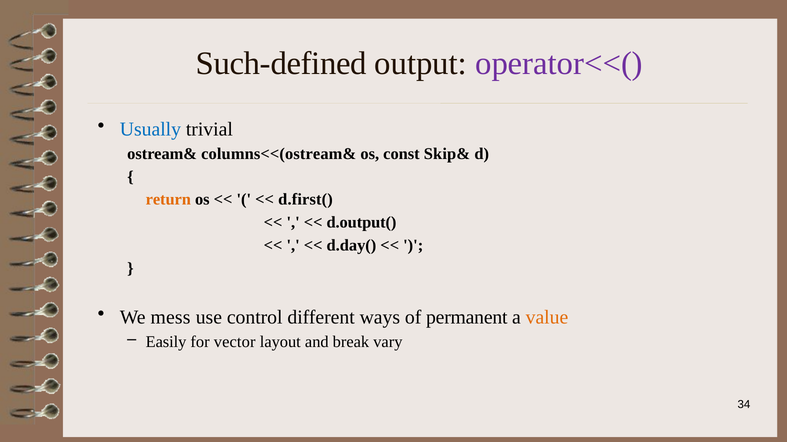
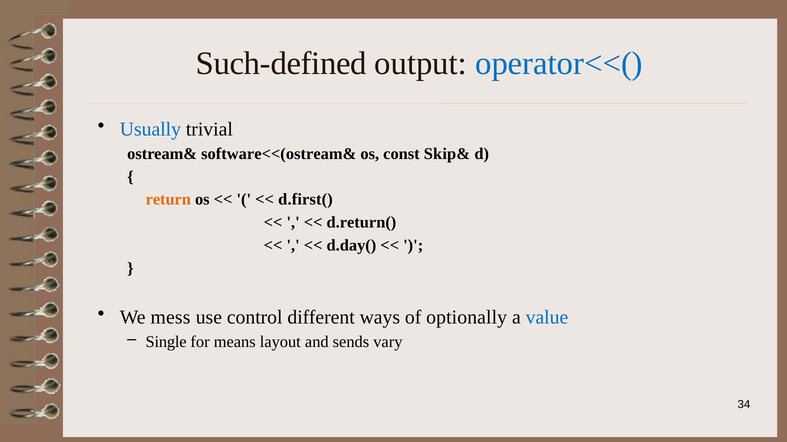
operator<<( colour: purple -> blue
columns<<(ostream&: columns<<(ostream& -> software<<(ostream&
d.output(: d.output( -> d.return(
permanent: permanent -> optionally
value colour: orange -> blue
Easily: Easily -> Single
vector: vector -> means
break: break -> sends
